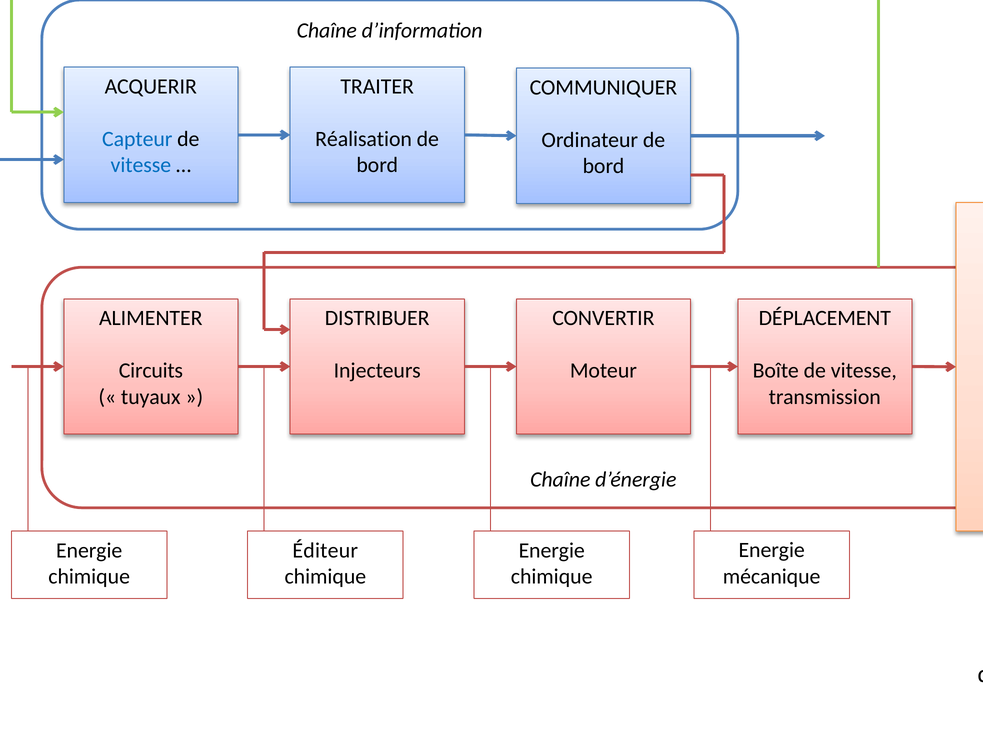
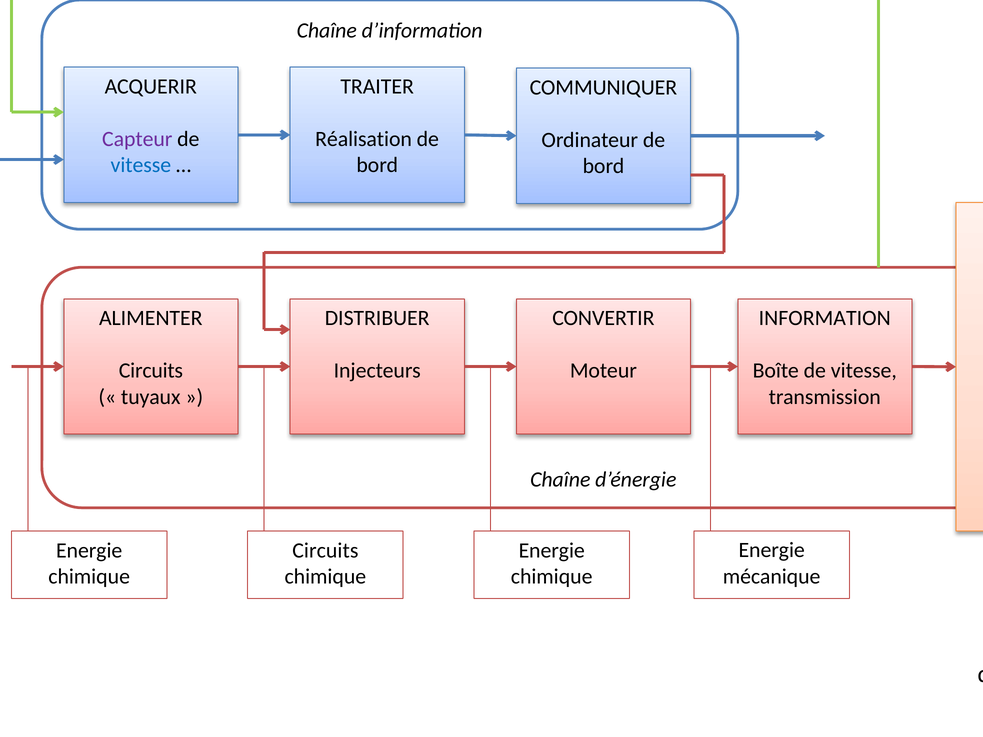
Capteur colour: blue -> purple
DÉPLACEMENT at (825, 318): DÉPLACEMENT -> INFORMATION
Éditeur at (325, 551): Éditeur -> Circuits
